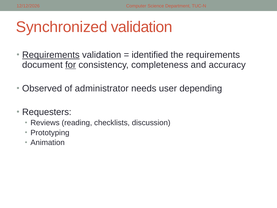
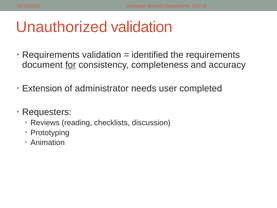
Synchronized: Synchronized -> Unauthorized
Requirements at (51, 55) underline: present -> none
Observed: Observed -> Extension
depending: depending -> completed
